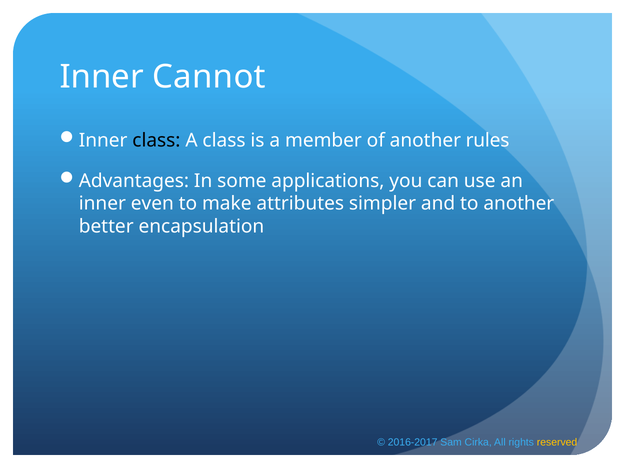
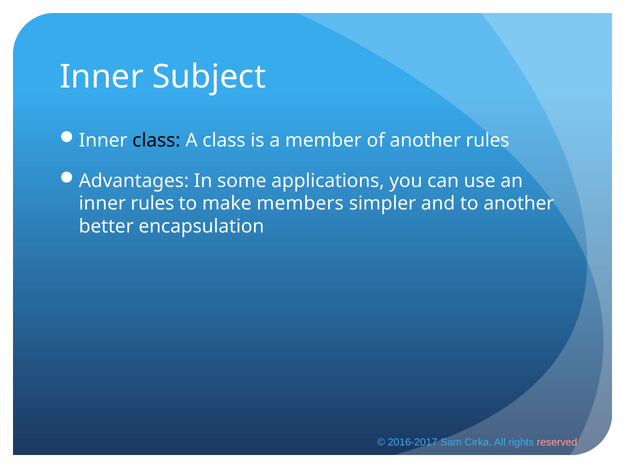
Cannot: Cannot -> Subject
inner even: even -> rules
attributes: attributes -> members
reserved colour: yellow -> pink
